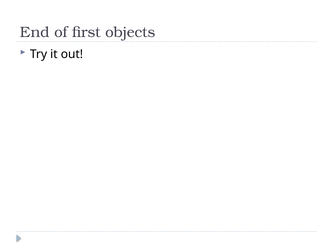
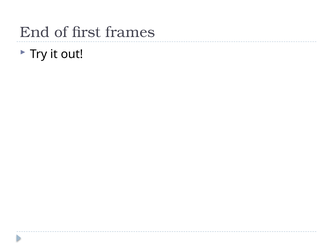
objects: objects -> frames
